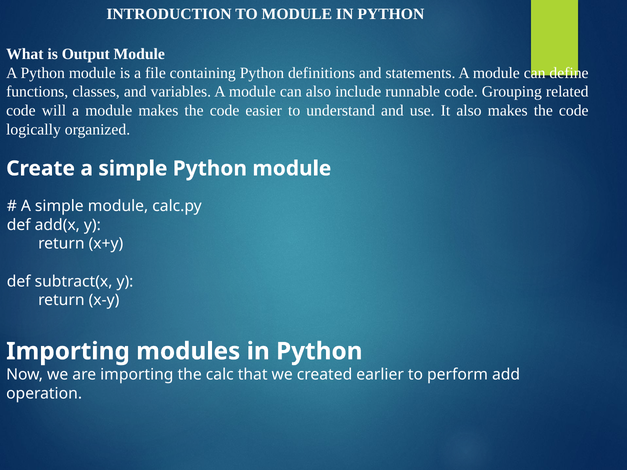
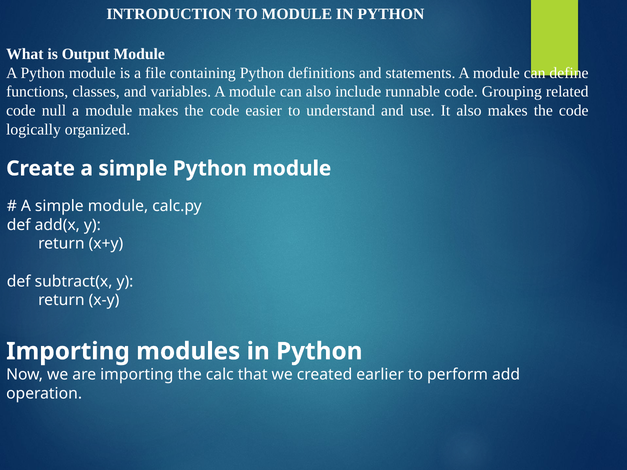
will: will -> null
